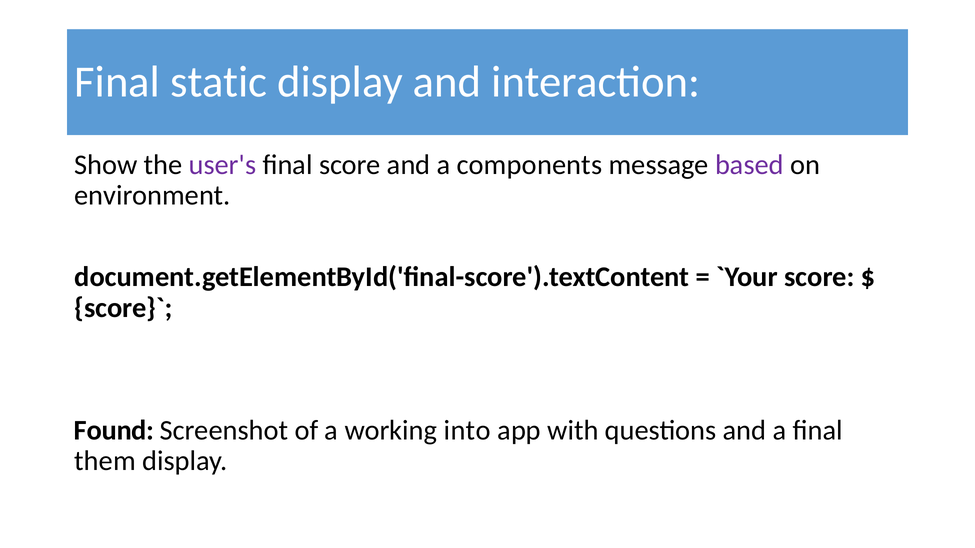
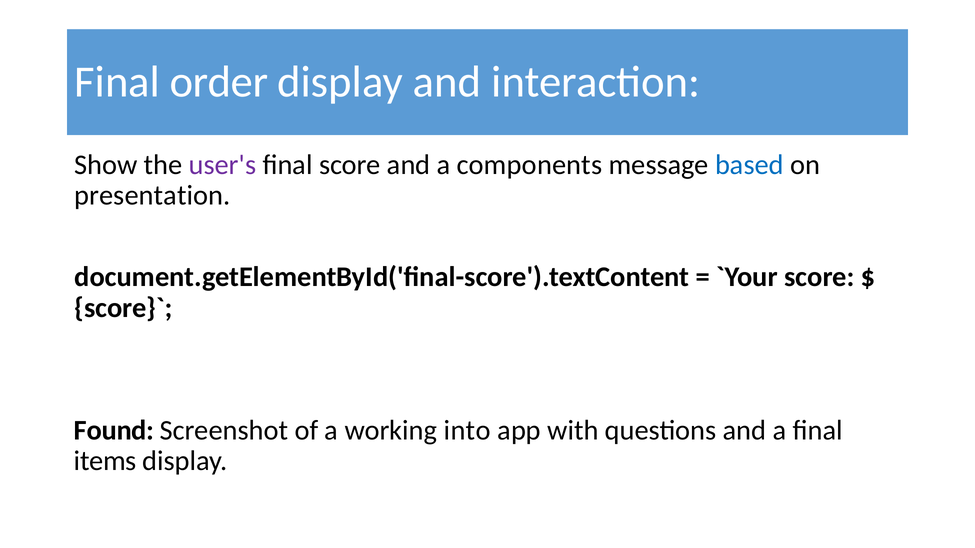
static: static -> order
based colour: purple -> blue
environment: environment -> presentation
them: them -> items
